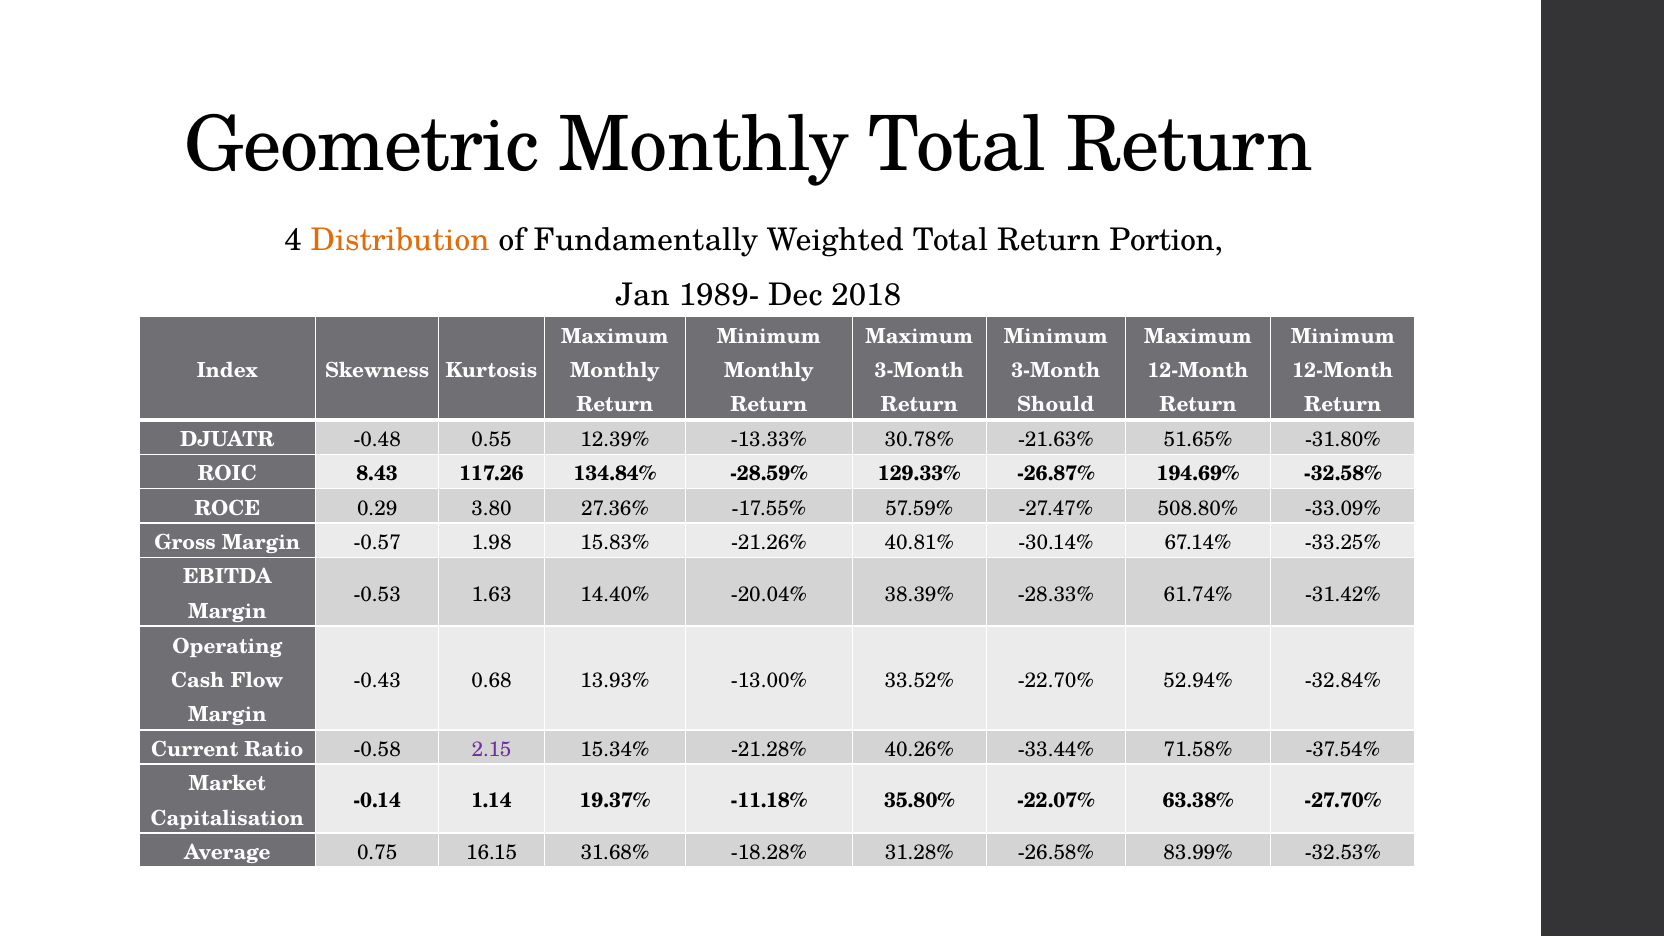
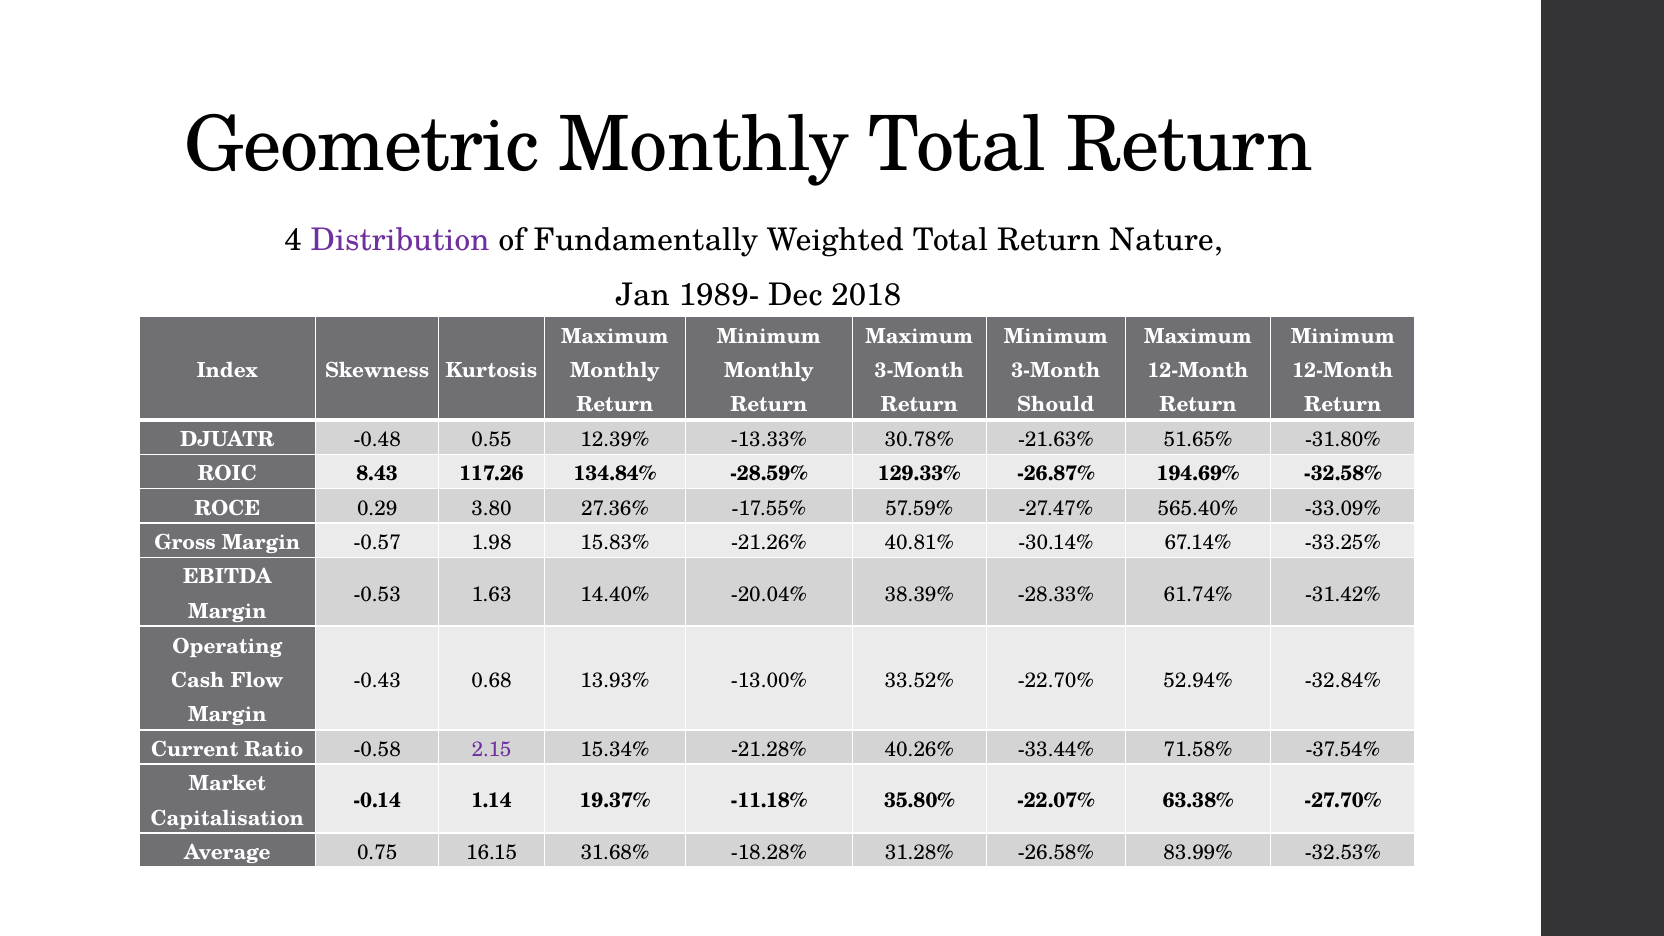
Distribution colour: orange -> purple
Portion: Portion -> Nature
508.80%: 508.80% -> 565.40%
